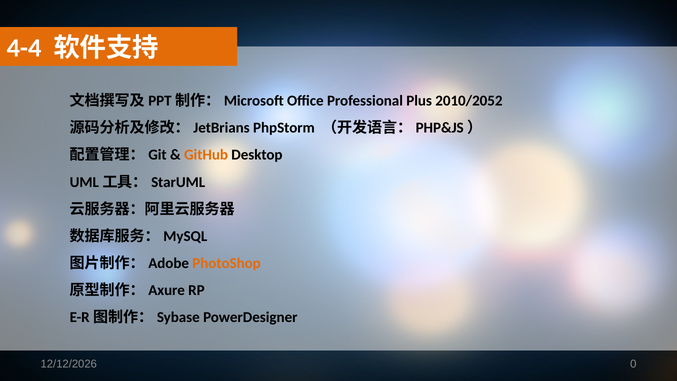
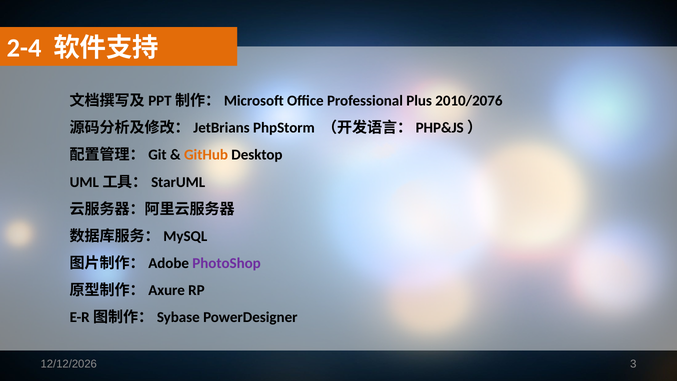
4-4: 4-4 -> 2-4
2010/2052: 2010/2052 -> 2010/2076
PhotoShop colour: orange -> purple
0: 0 -> 3
